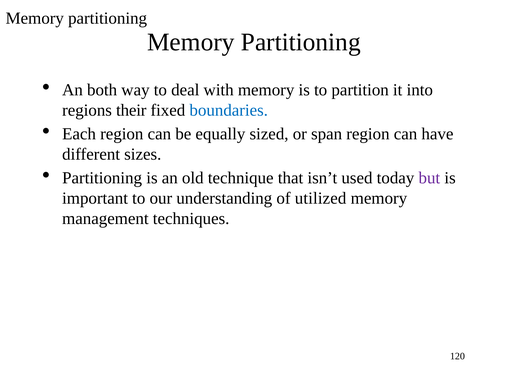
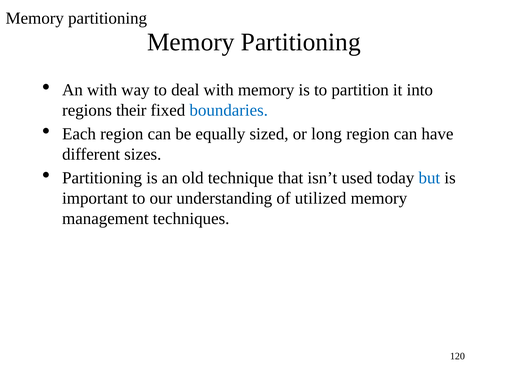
An both: both -> with
span: span -> long
but colour: purple -> blue
